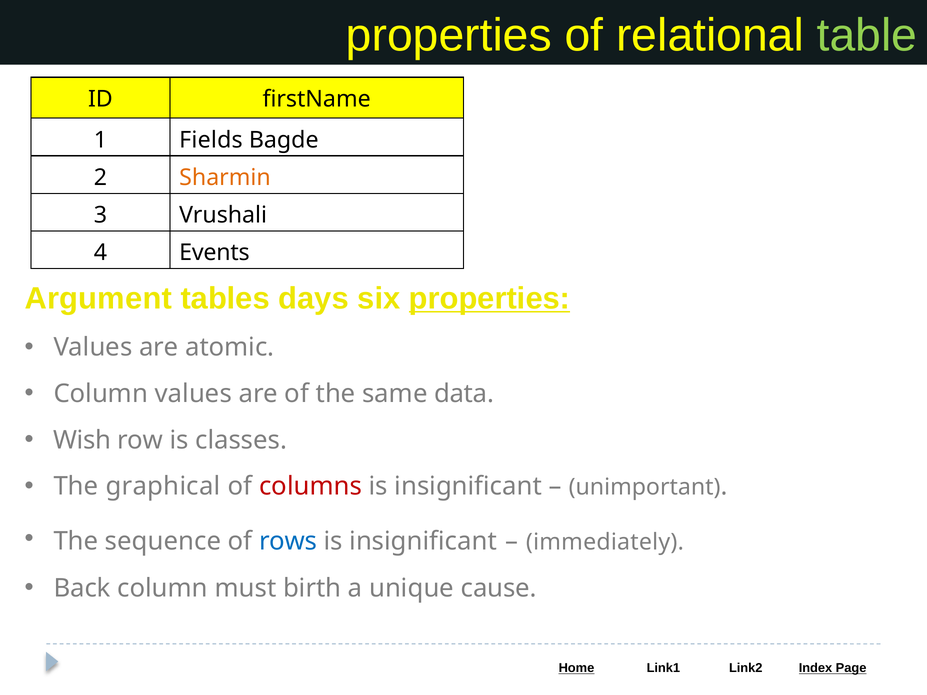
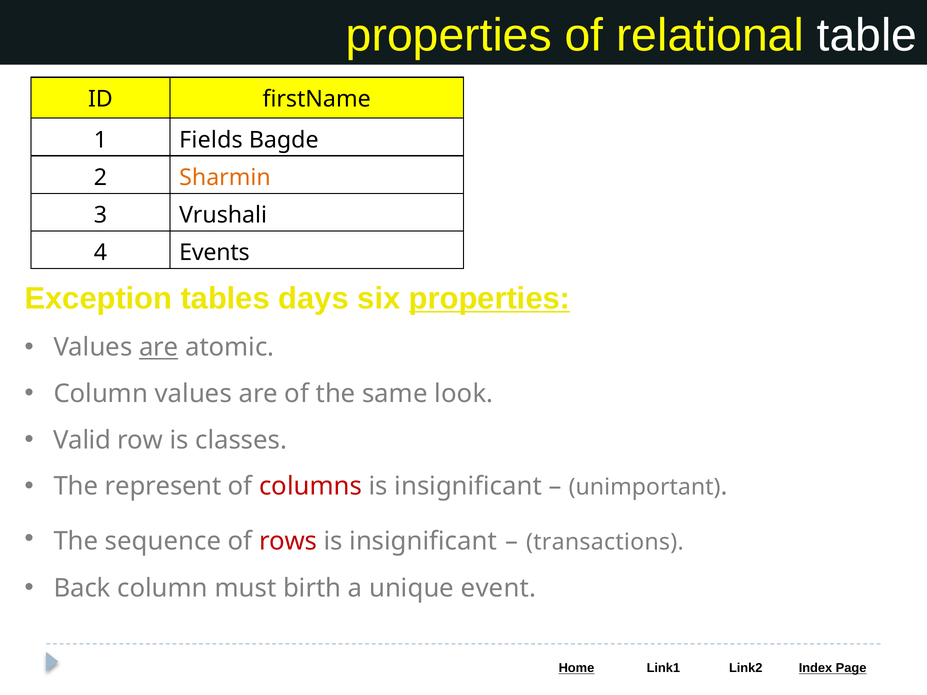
table colour: light green -> white
Argument: Argument -> Exception
are at (159, 348) underline: none -> present
data: data -> look
Wish: Wish -> Valid
graphical: graphical -> represent
rows colour: blue -> red
immediately: immediately -> transactions
cause: cause -> event
